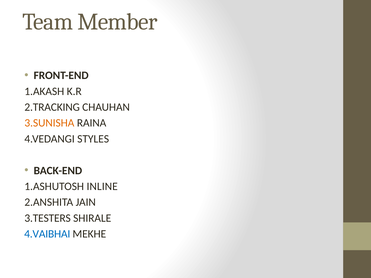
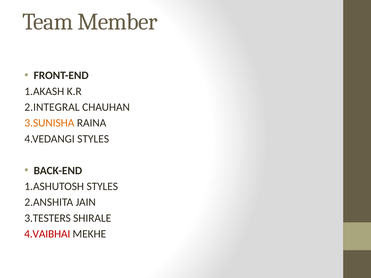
2.TRACKING: 2.TRACKING -> 2.INTEGRAL
1.ASHUTOSH INLINE: INLINE -> STYLES
4.VAIBHAI colour: blue -> red
